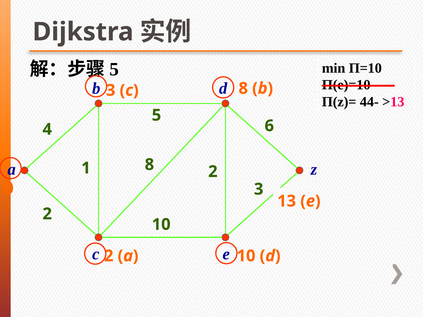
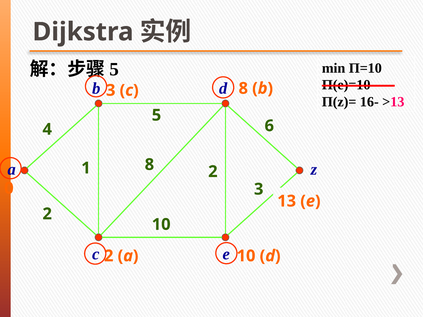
44-: 44- -> 16-
